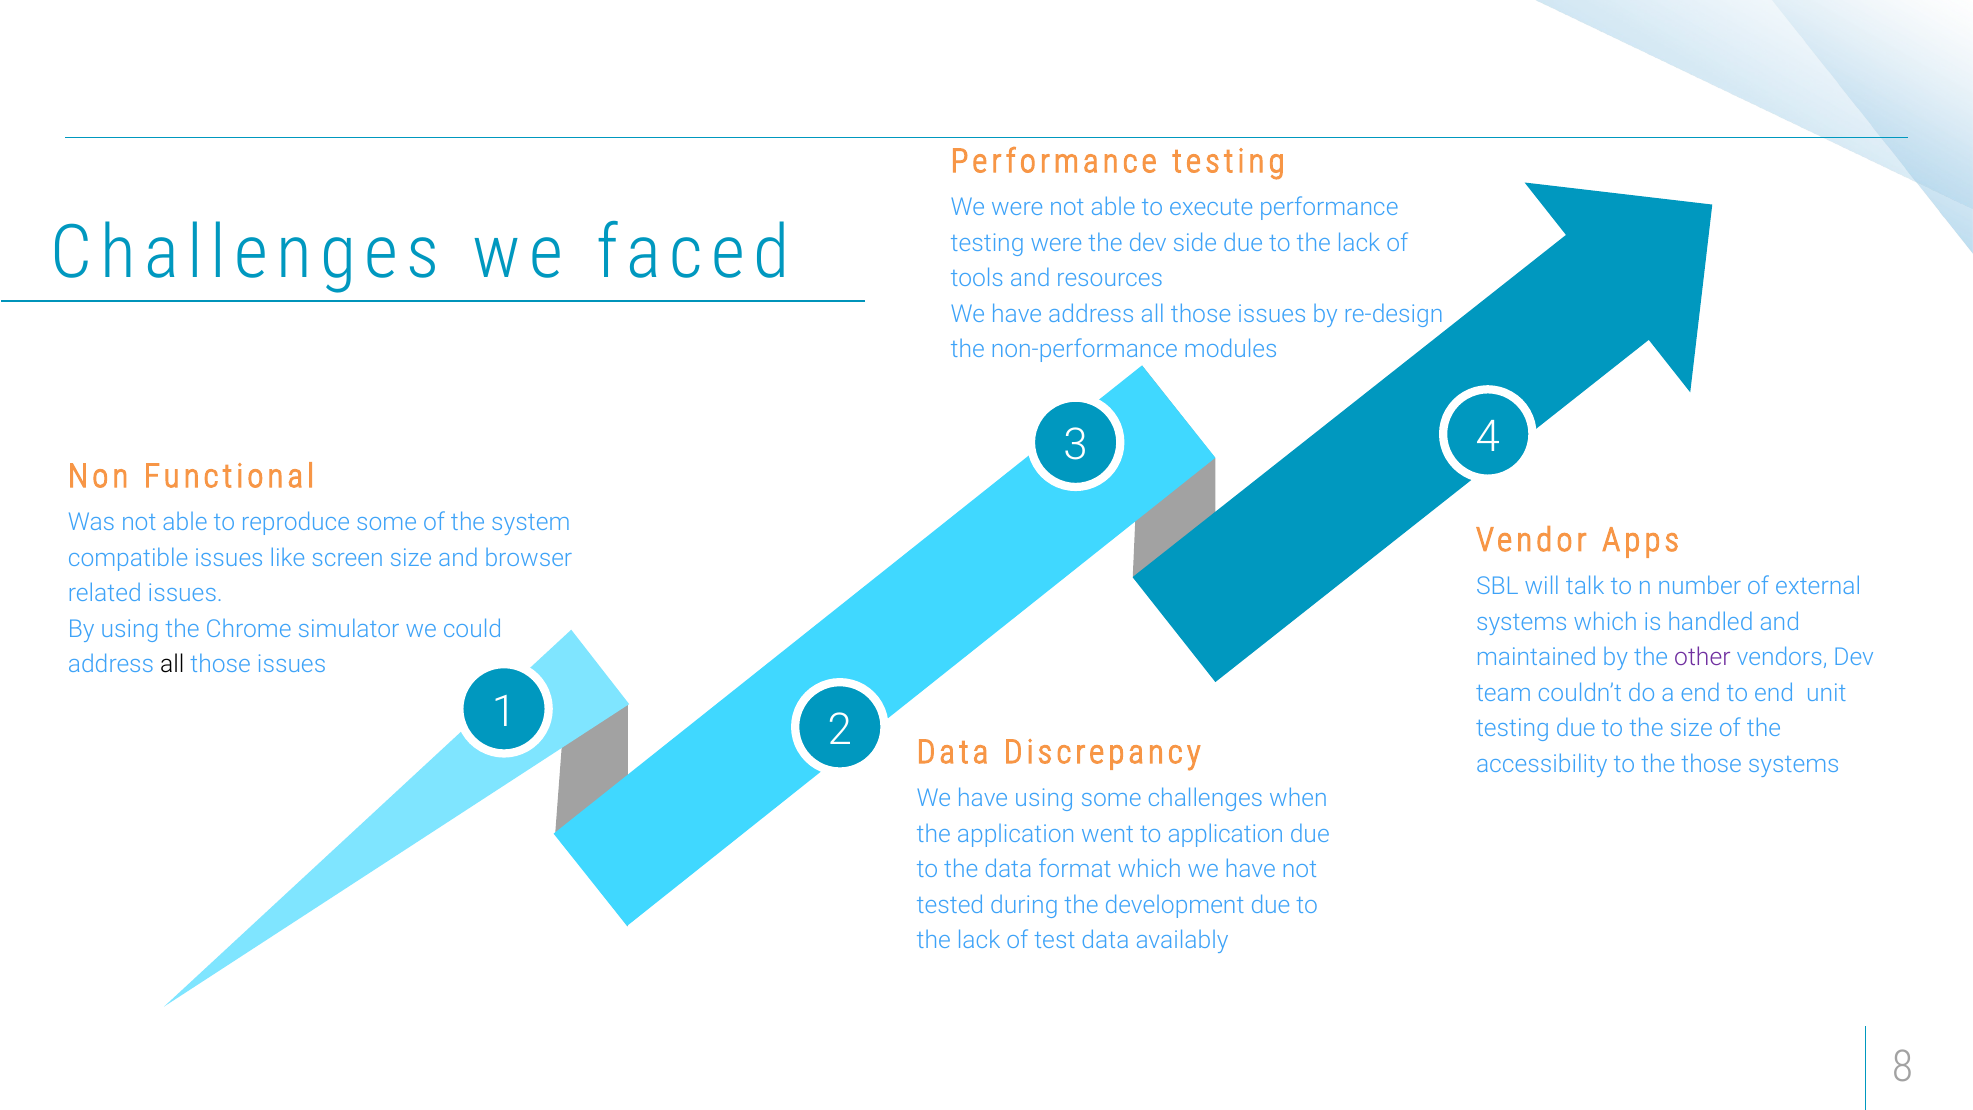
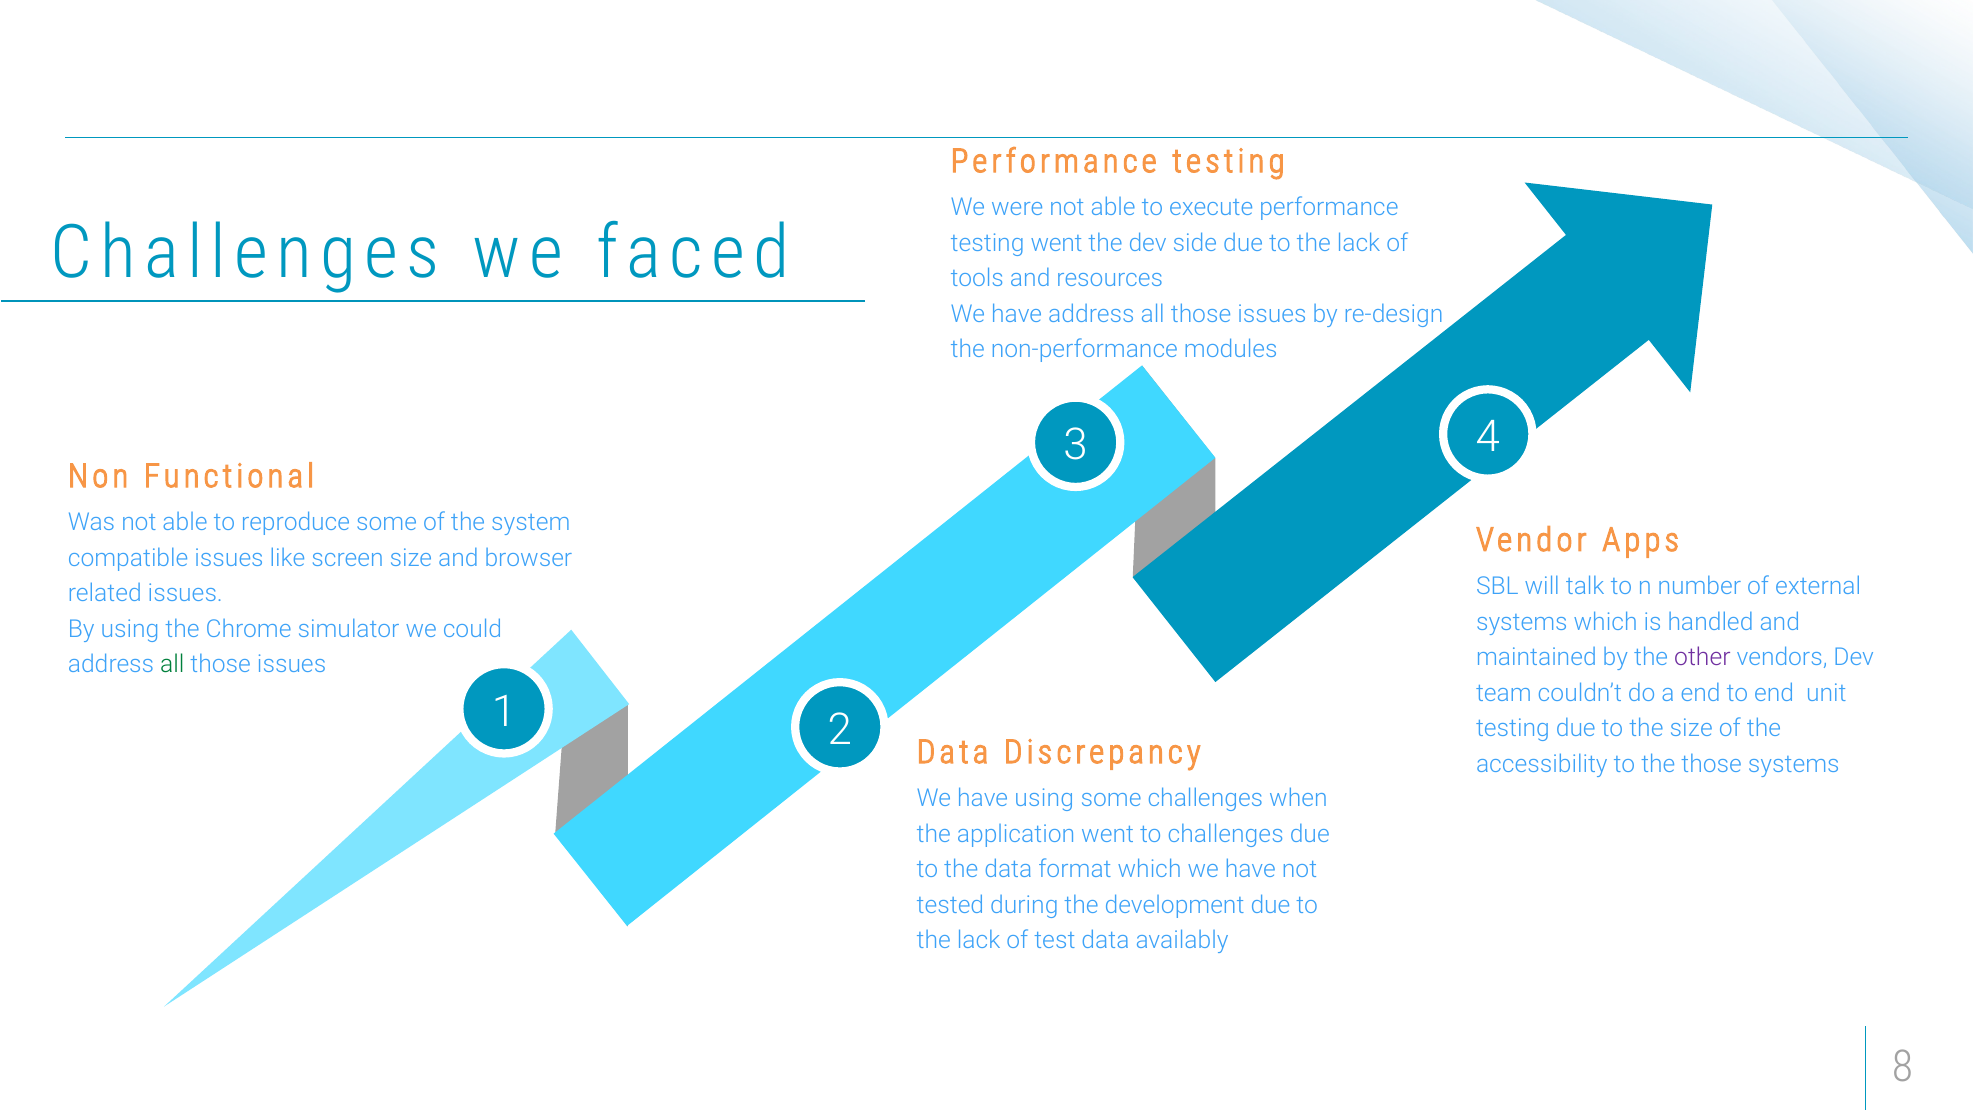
testing were: were -> went
all at (172, 664) colour: black -> green
to application: application -> challenges
